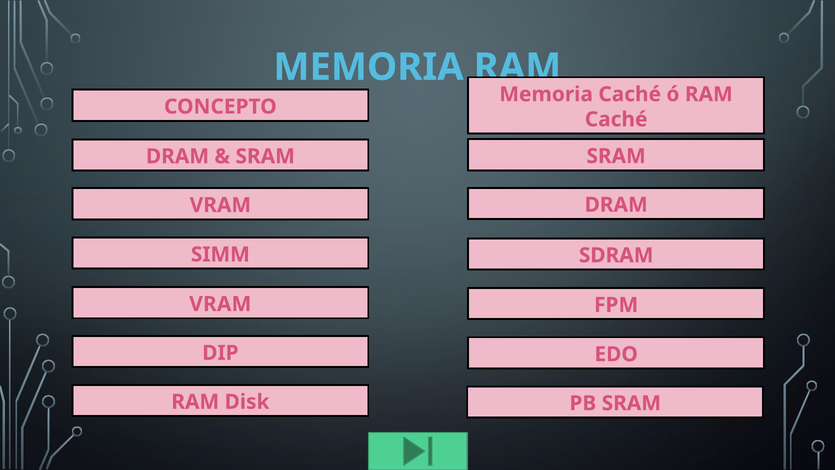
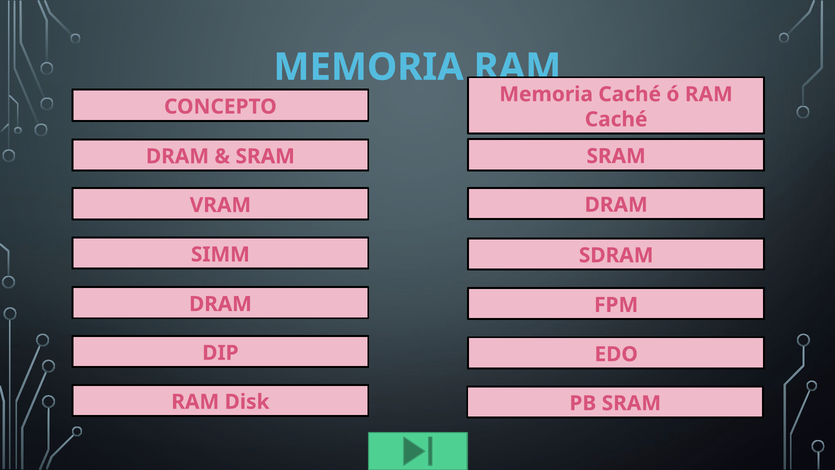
VRAM at (220, 304): VRAM -> DRAM
